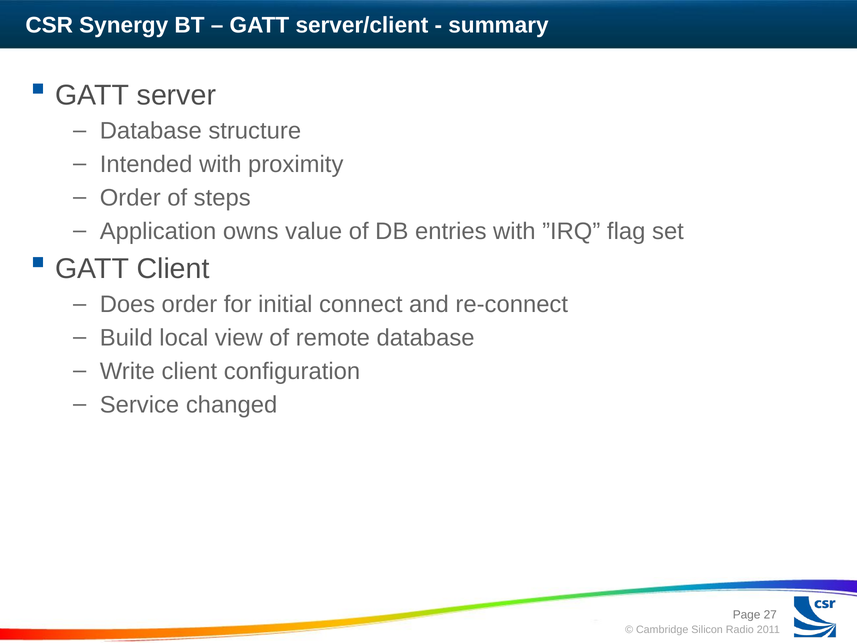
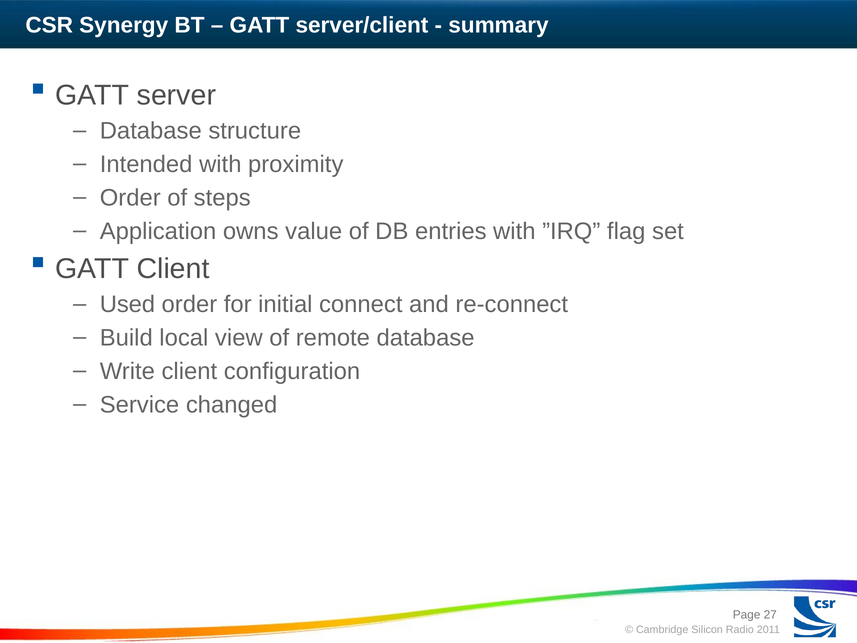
Does: Does -> Used
